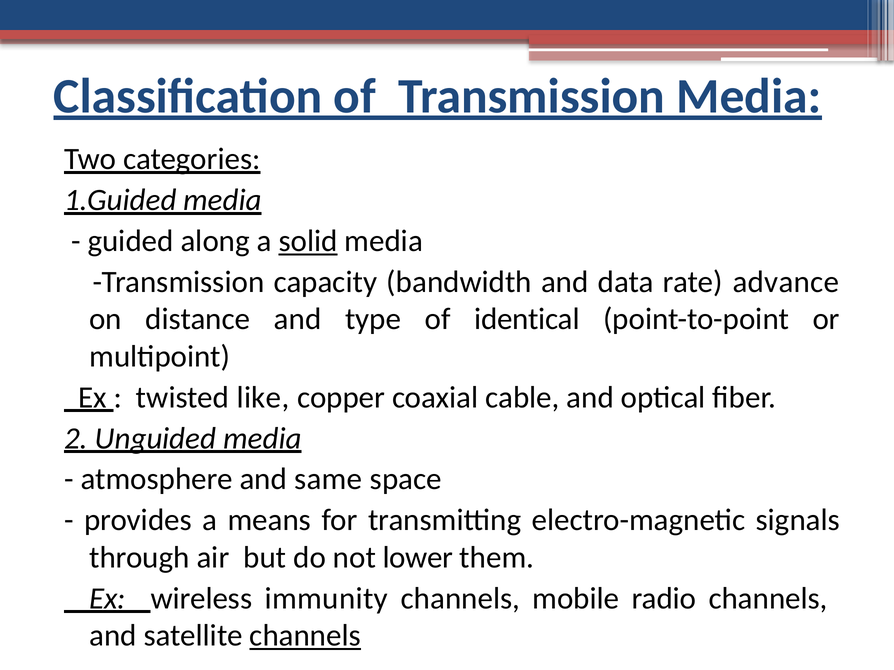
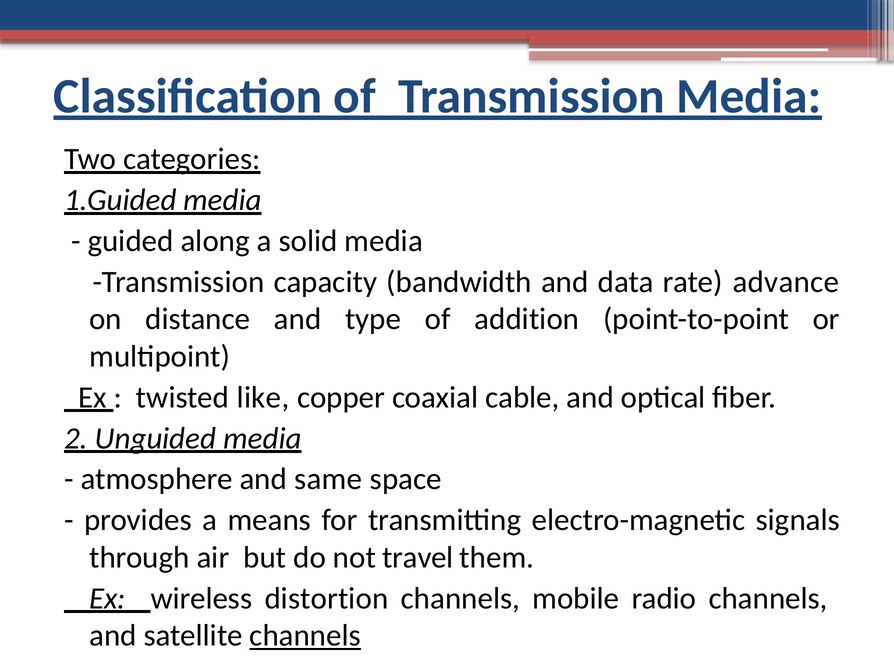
solid underline: present -> none
identical: identical -> addition
lower: lower -> travel
immunity: immunity -> distortion
